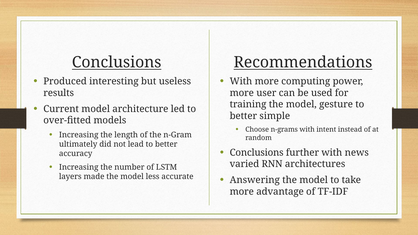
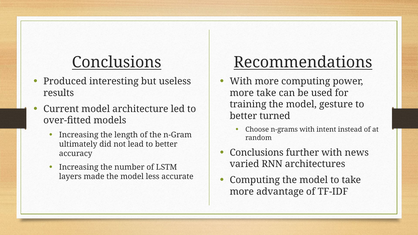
more user: user -> take
simple: simple -> turned
Answering at (255, 180): Answering -> Computing
